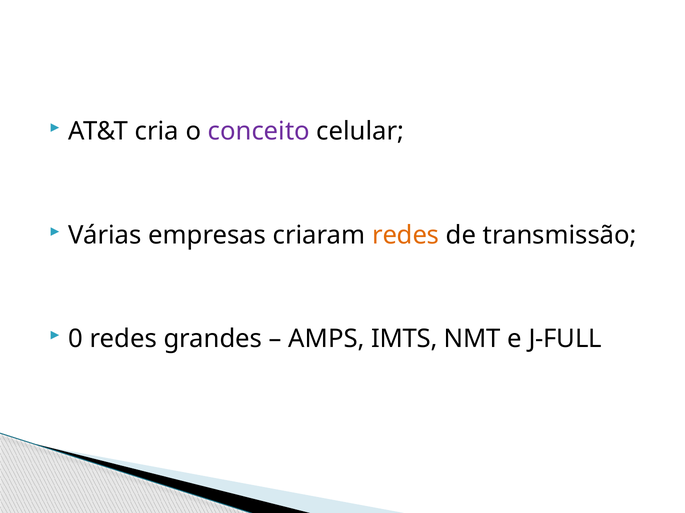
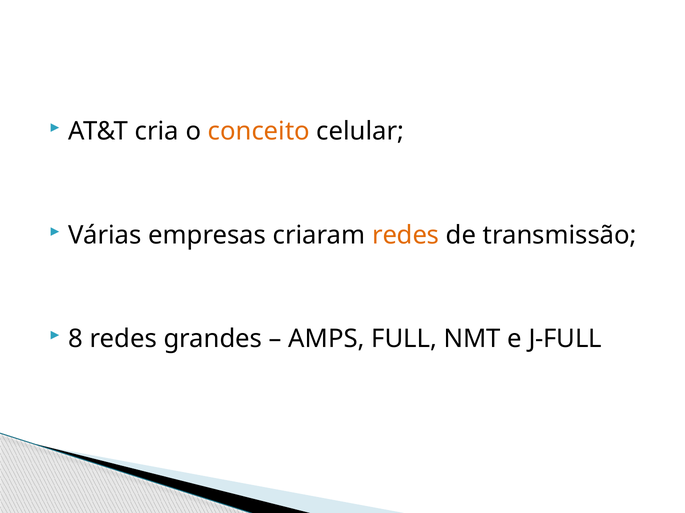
conceito colour: purple -> orange
0: 0 -> 8
IMTS: IMTS -> FULL
